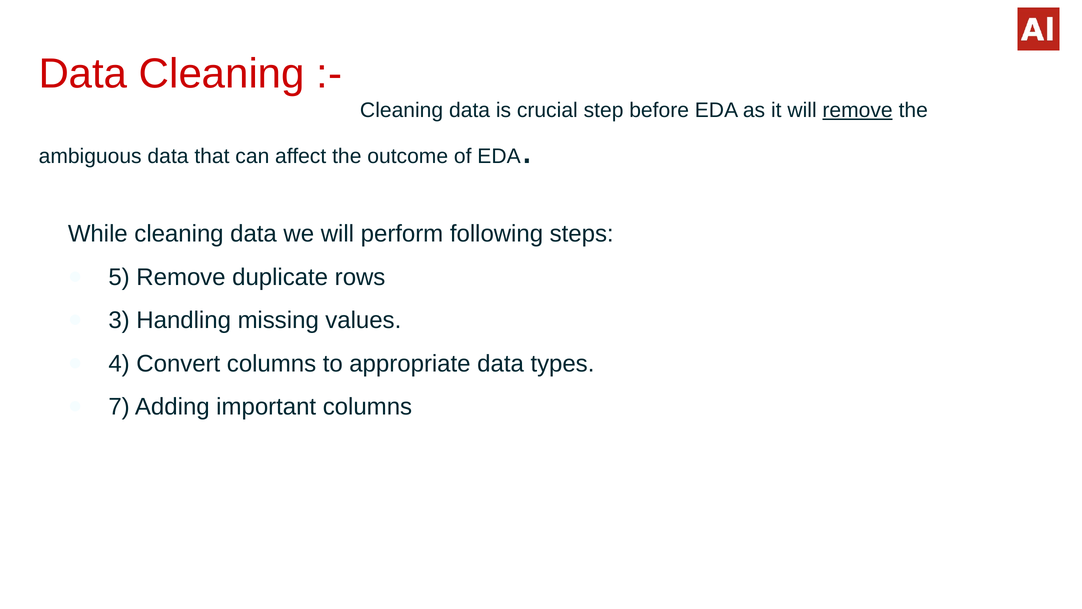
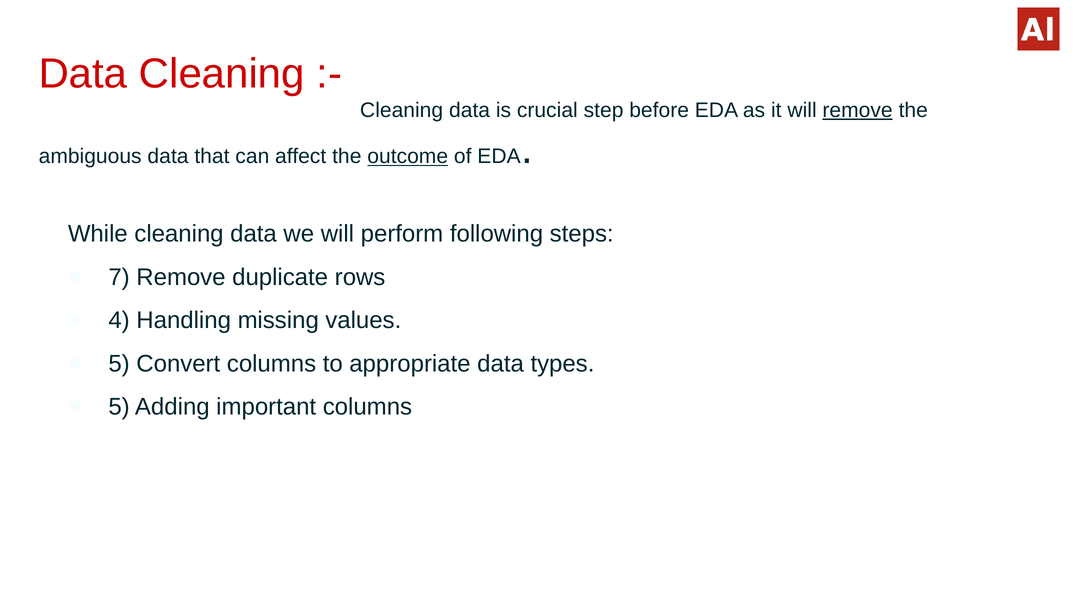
outcome underline: none -> present
5: 5 -> 7
3: 3 -> 4
4 at (119, 363): 4 -> 5
7 at (119, 407): 7 -> 5
